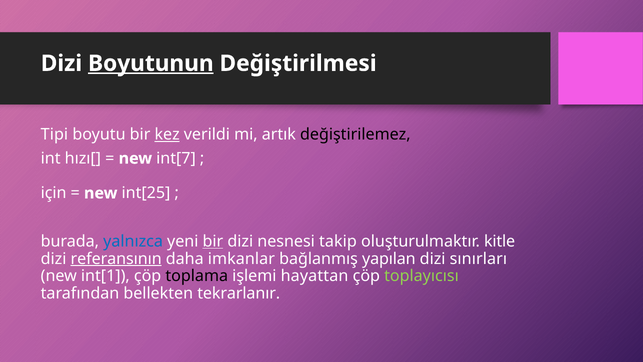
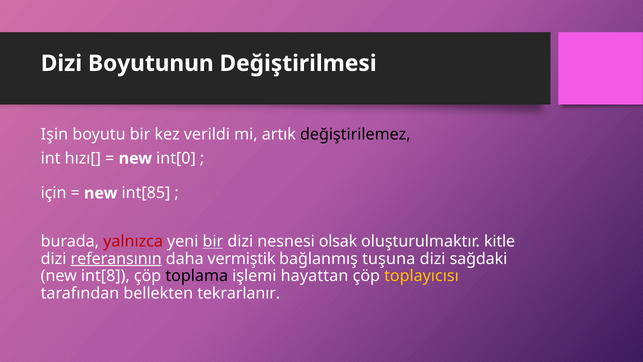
Boyutunun underline: present -> none
Tipi: Tipi -> Işin
kez underline: present -> none
int[7: int[7 -> int[0
int[25: int[25 -> int[85
yalnızca colour: blue -> red
takip: takip -> olsak
imkanlar: imkanlar -> vermiştik
yapılan: yapılan -> tuşuna
sınırları: sınırları -> sağdaki
int[1: int[1 -> int[8
toplayıcısı colour: light green -> yellow
